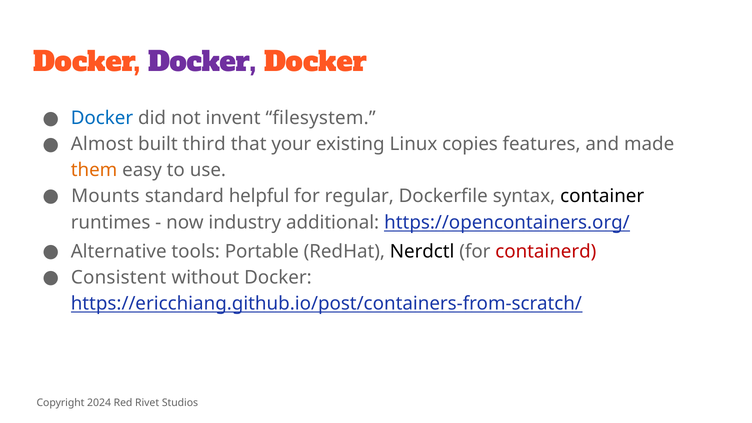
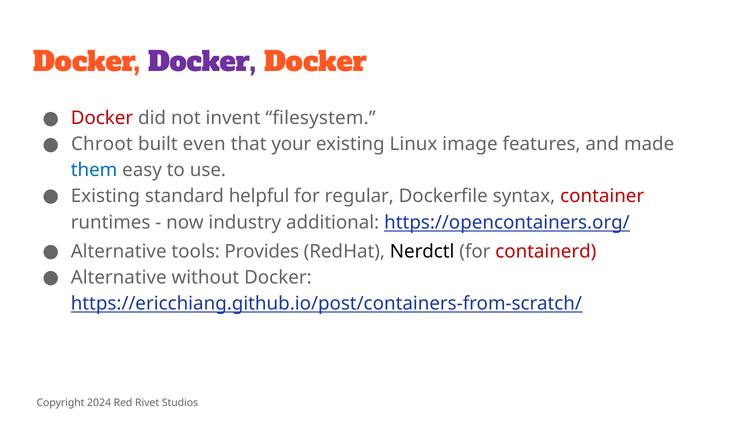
Docker at (102, 118) colour: blue -> red
Almost: Almost -> Chroot
third: third -> even
copies: copies -> image
them colour: orange -> blue
Mounts at (105, 196): Mounts -> Existing
container colour: black -> red
Portable: Portable -> Provides
Consistent at (119, 277): Consistent -> Alternative
